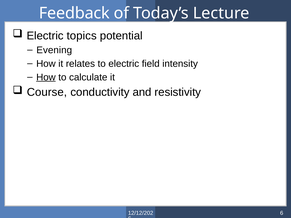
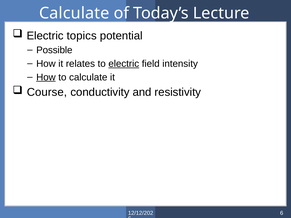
Feedback at (74, 13): Feedback -> Calculate
Evening: Evening -> Possible
electric at (124, 64) underline: none -> present
